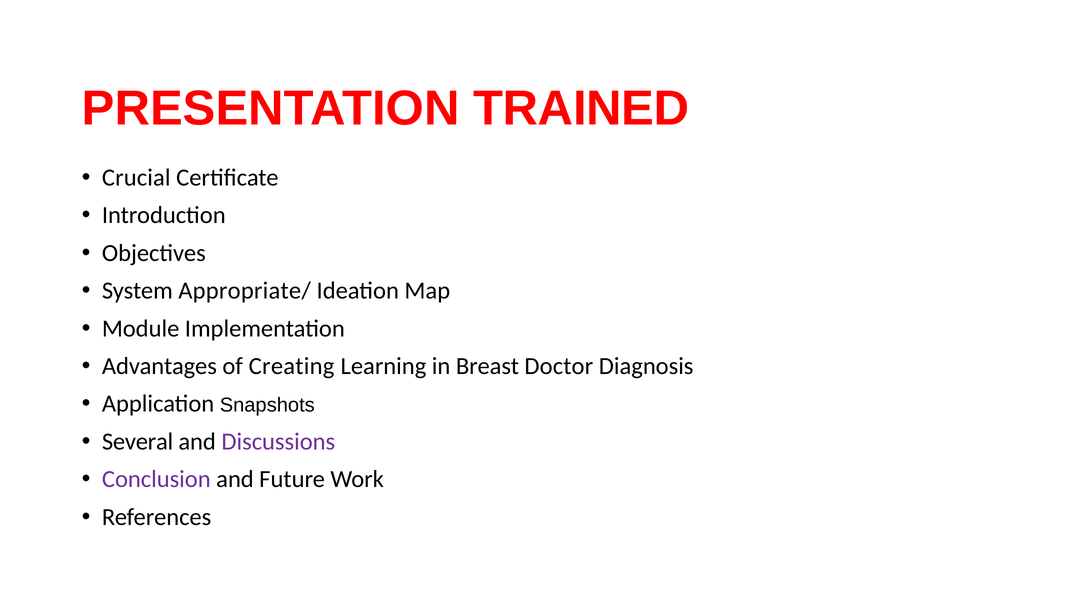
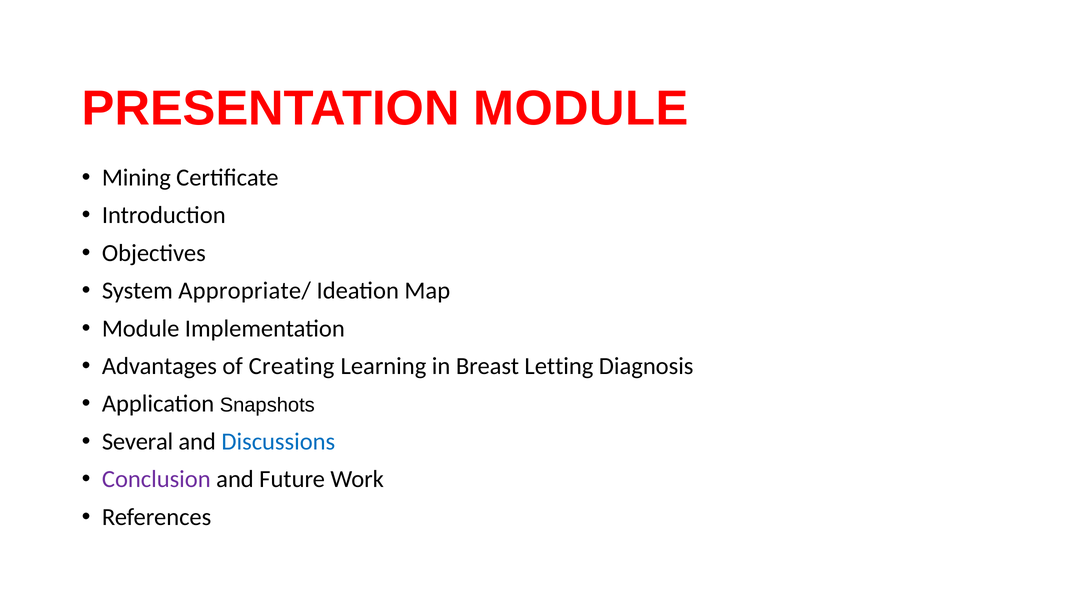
PRESENTATION TRAINED: TRAINED -> MODULE
Crucial: Crucial -> Mining
Doctor: Doctor -> Letting
Discussions colour: purple -> blue
